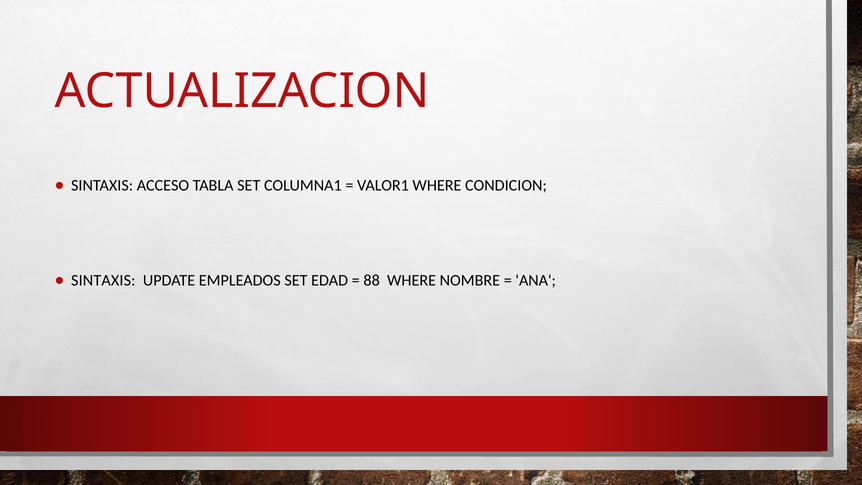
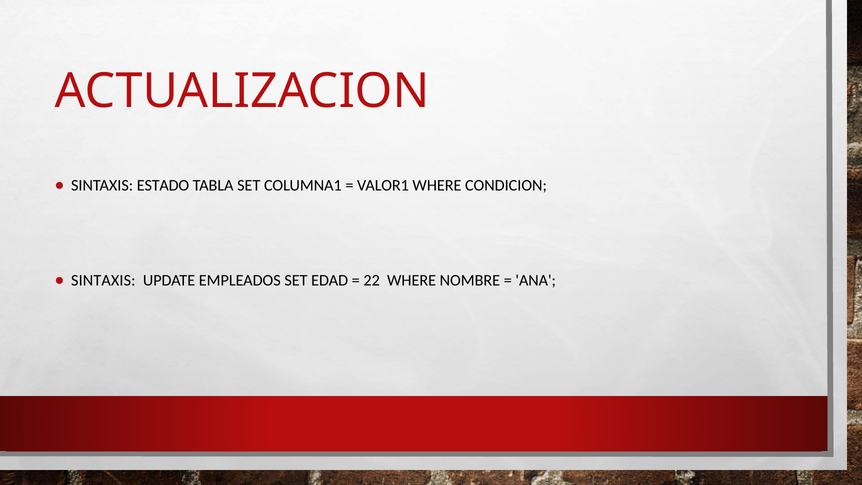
ACCESO: ACCESO -> ESTADO
88: 88 -> 22
